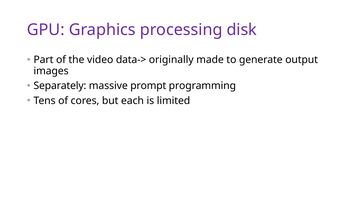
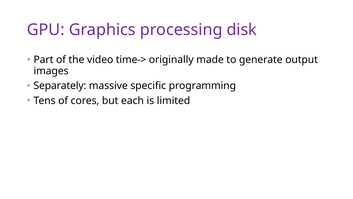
data->: data-> -> time->
prompt: prompt -> specific
